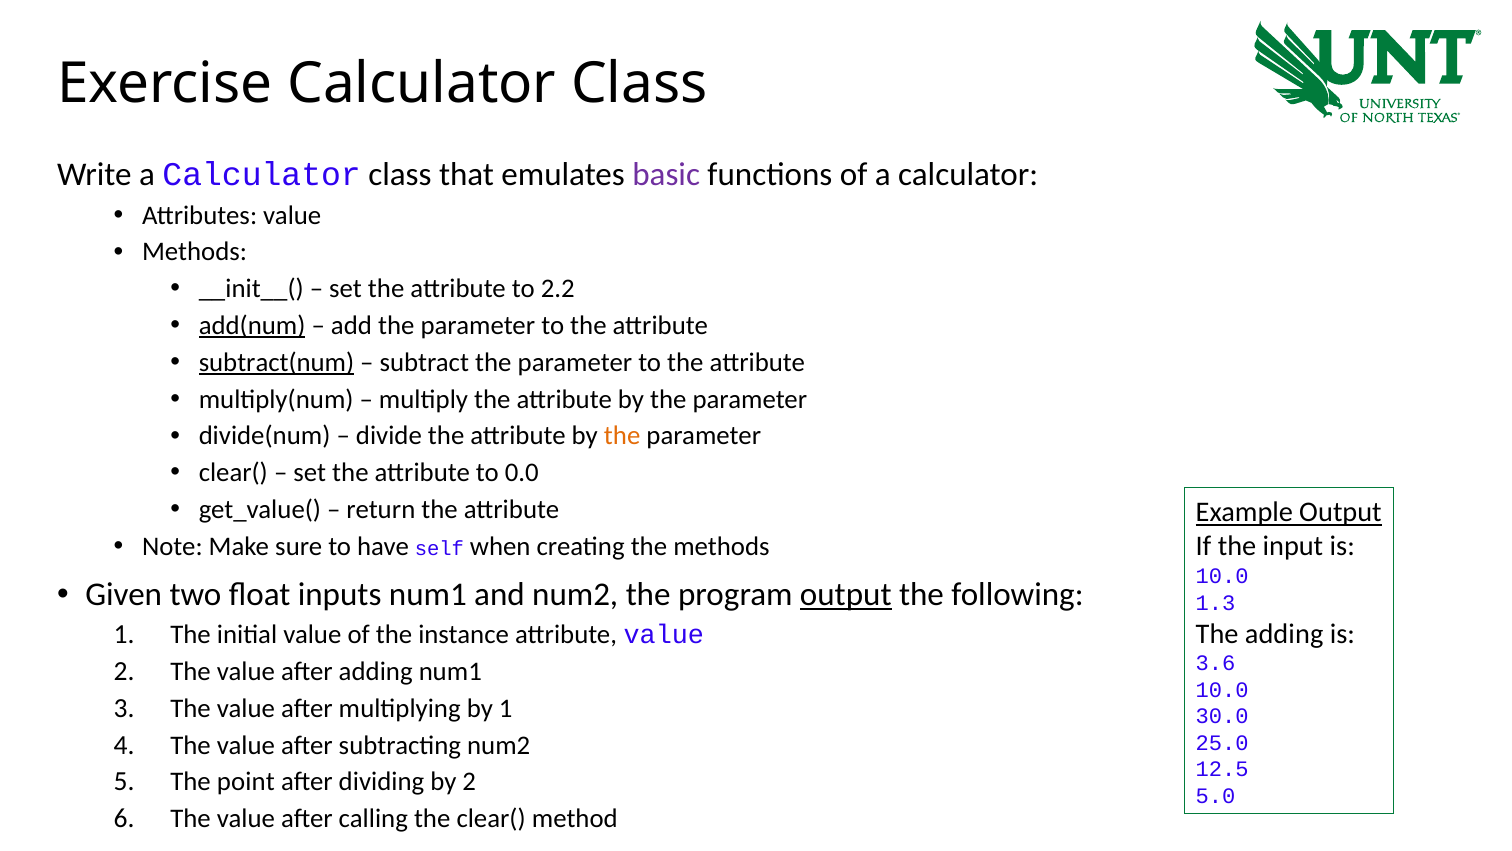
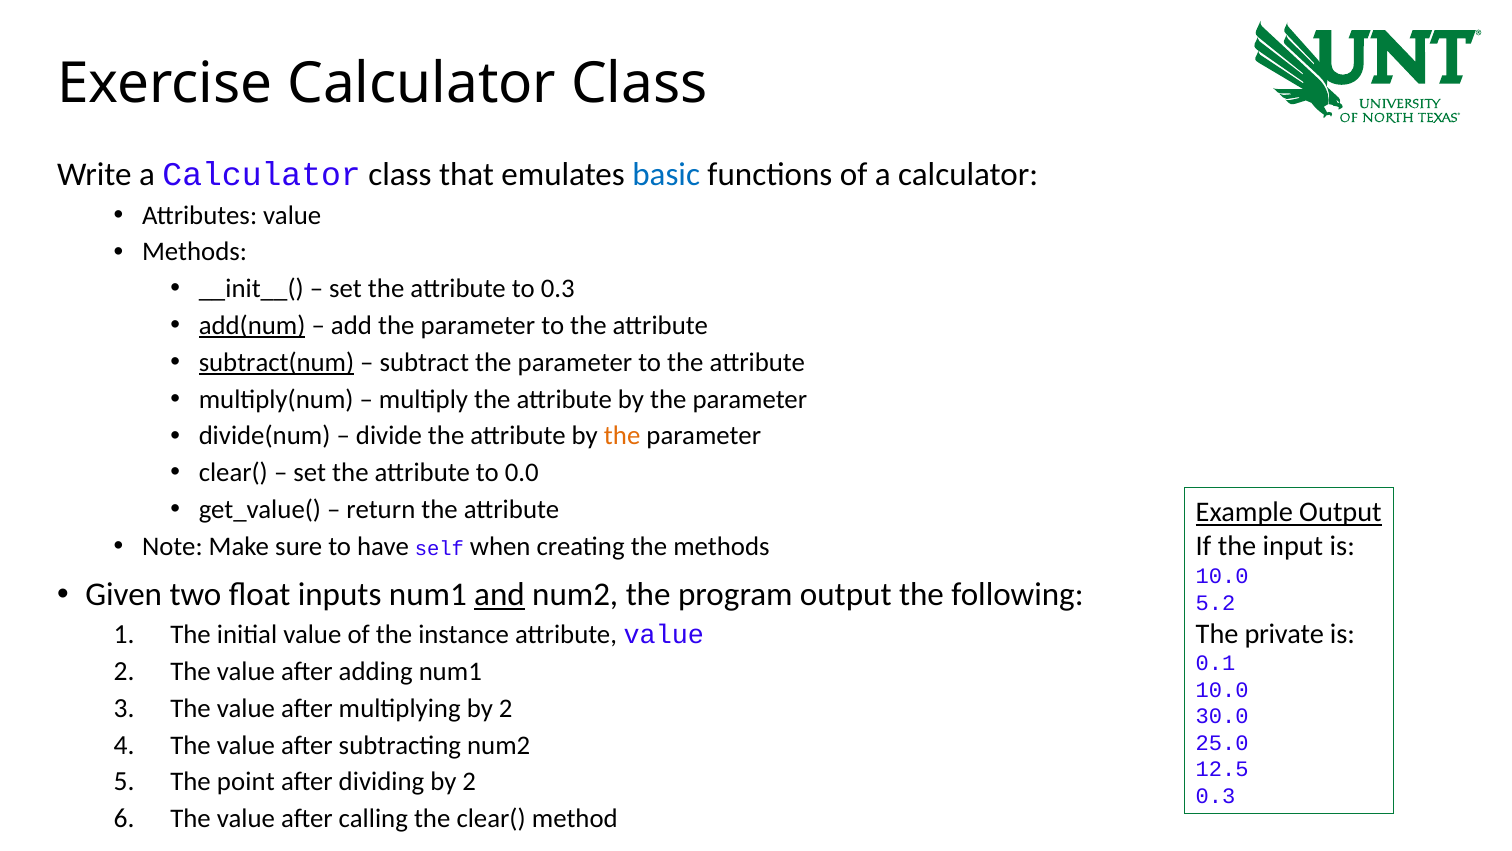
basic colour: purple -> blue
to 2.2: 2.2 -> 0.3
and underline: none -> present
output at (846, 594) underline: present -> none
1.3: 1.3 -> 5.2
The adding: adding -> private
3.6: 3.6 -> 0.1
multiplying by 1: 1 -> 2
5.0 at (1216, 795): 5.0 -> 0.3
